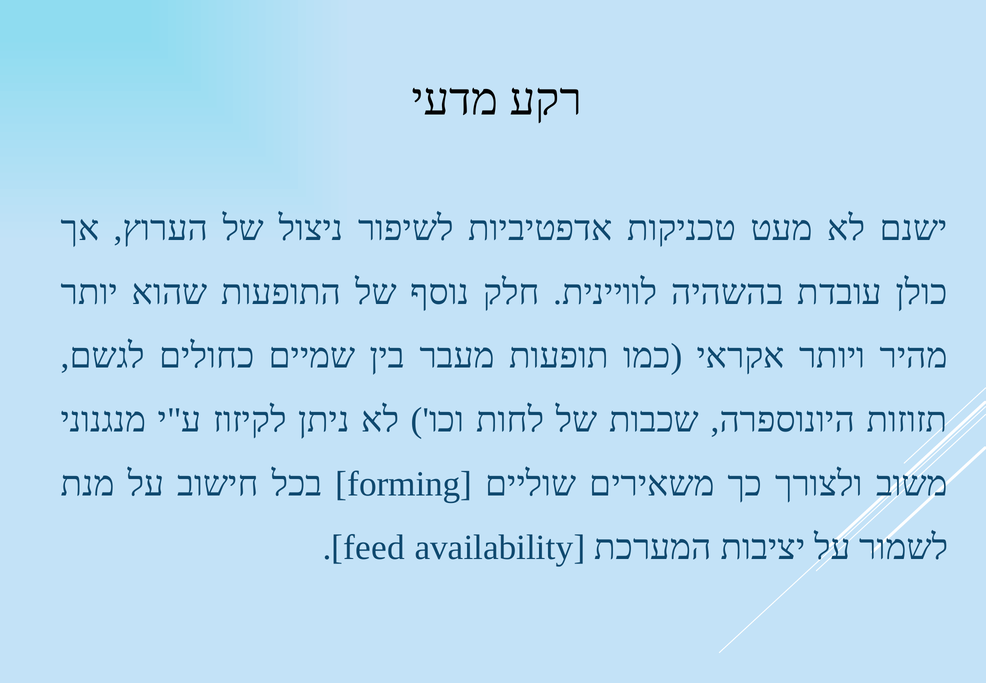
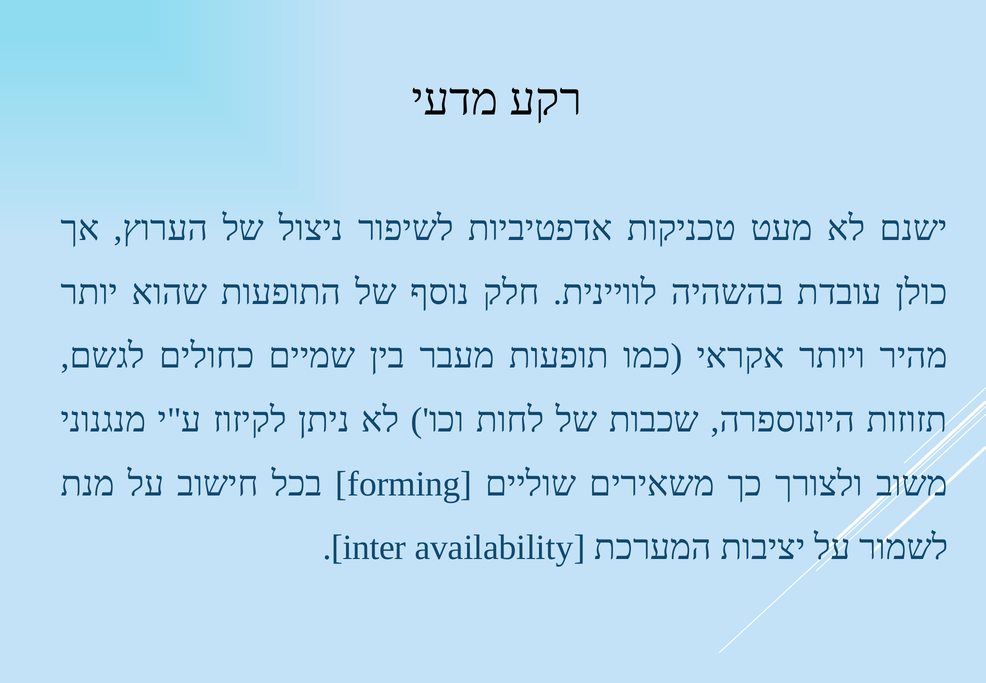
feed: feed -> inter
